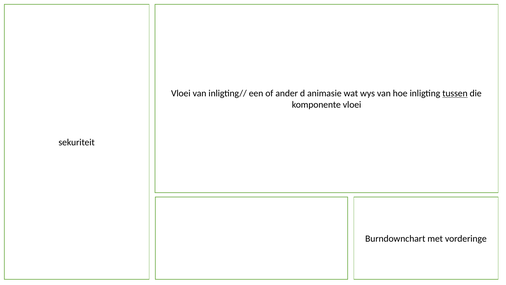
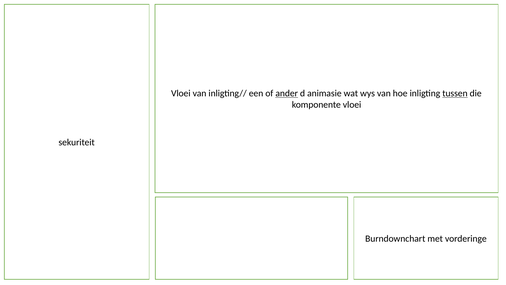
ander underline: none -> present
